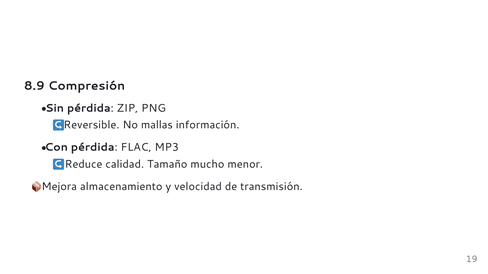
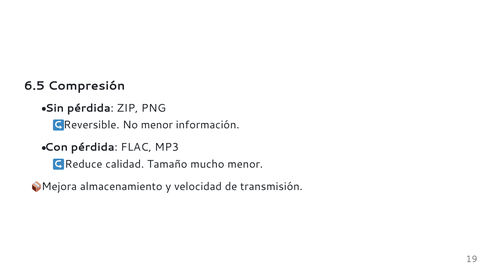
8.9: 8.9 -> 6.5
No mallas: mallas -> menor
